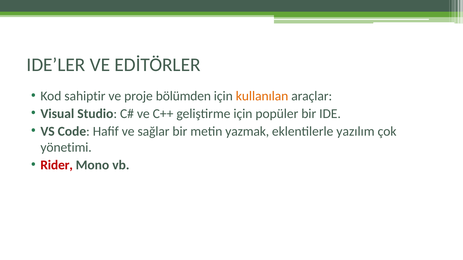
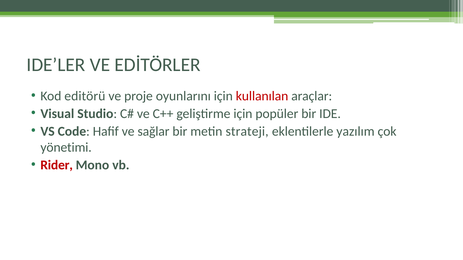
sahiptir: sahiptir -> editörü
bölümden: bölümden -> oyunlarını
kullanılan colour: orange -> red
yazmak: yazmak -> strateji
